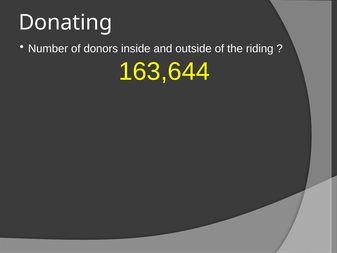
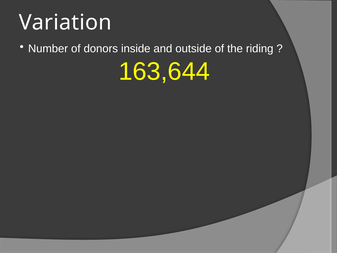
Donating: Donating -> Variation
